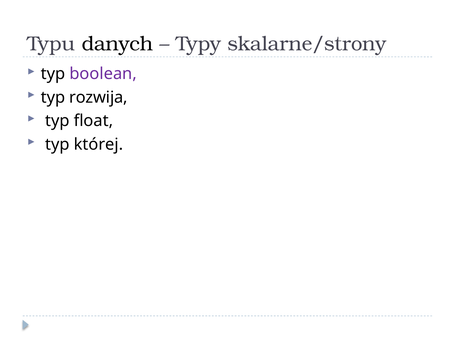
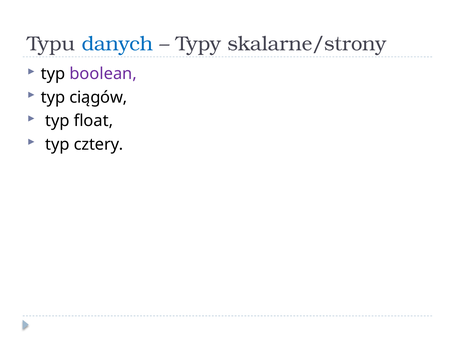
danych colour: black -> blue
rozwija: rozwija -> ciągów
której: której -> cztery
